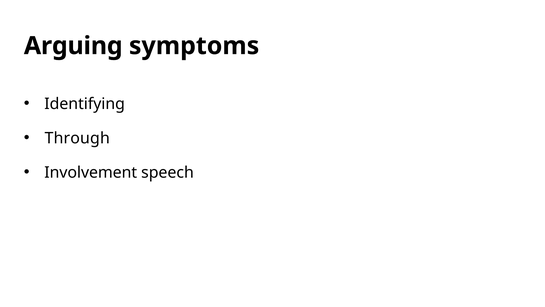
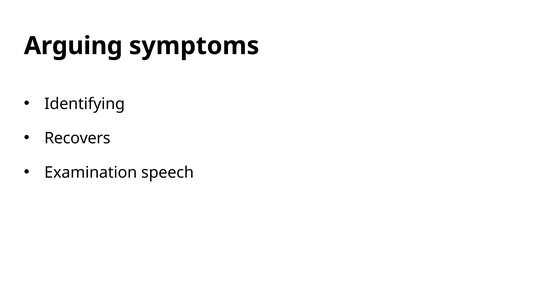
Through: Through -> Recovers
Involvement: Involvement -> Examination
